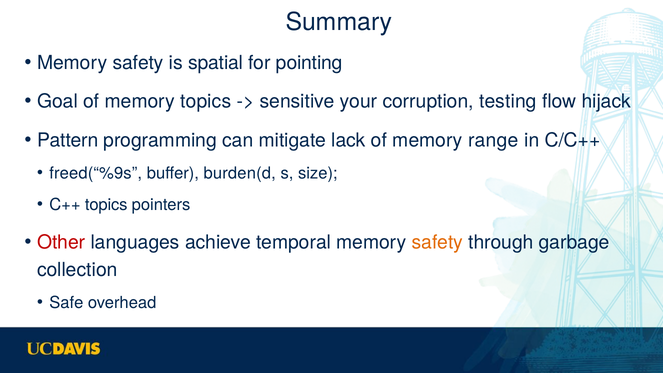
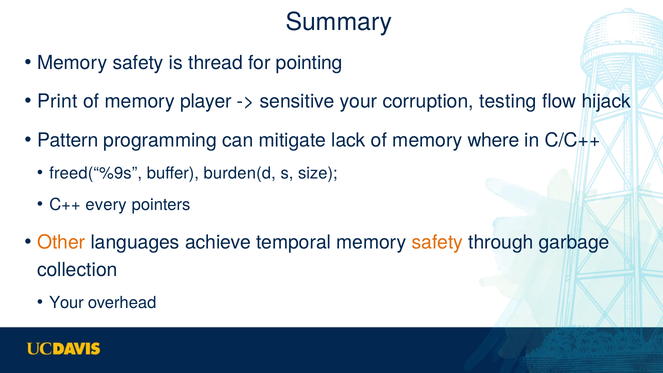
spatial: spatial -> thread
Goal: Goal -> Print
memory topics: topics -> player
range: range -> where
C++ topics: topics -> every
Other colour: red -> orange
Safe at (66, 303): Safe -> Your
